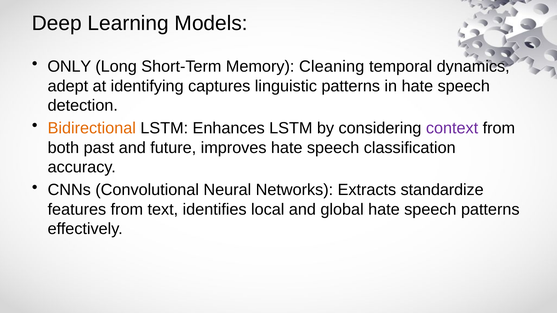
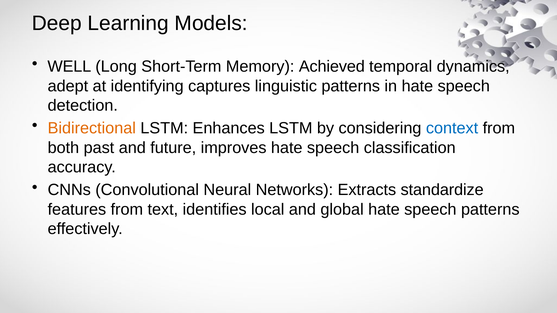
ONLY: ONLY -> WELL
Cleaning: Cleaning -> Achieved
context colour: purple -> blue
